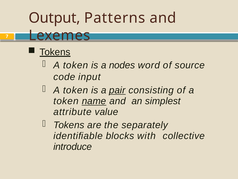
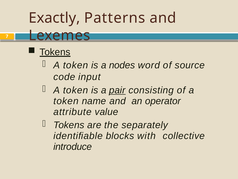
Output: Output -> Exactly
name underline: present -> none
simplest: simplest -> operator
